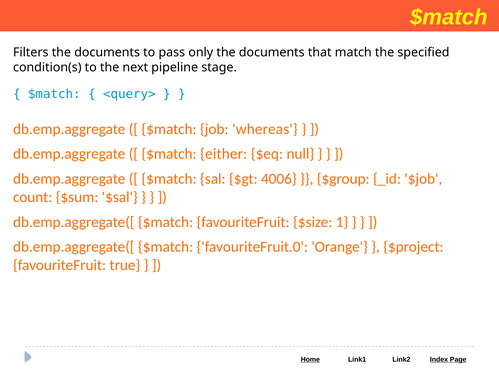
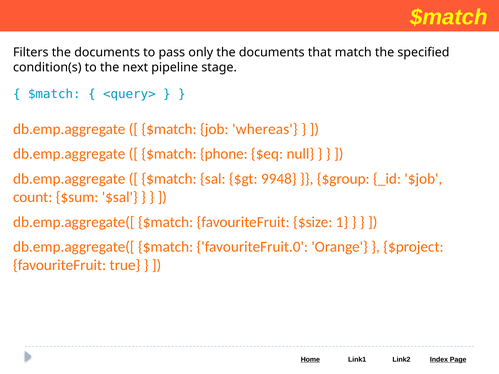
either: either -> phone
4006: 4006 -> 9948
